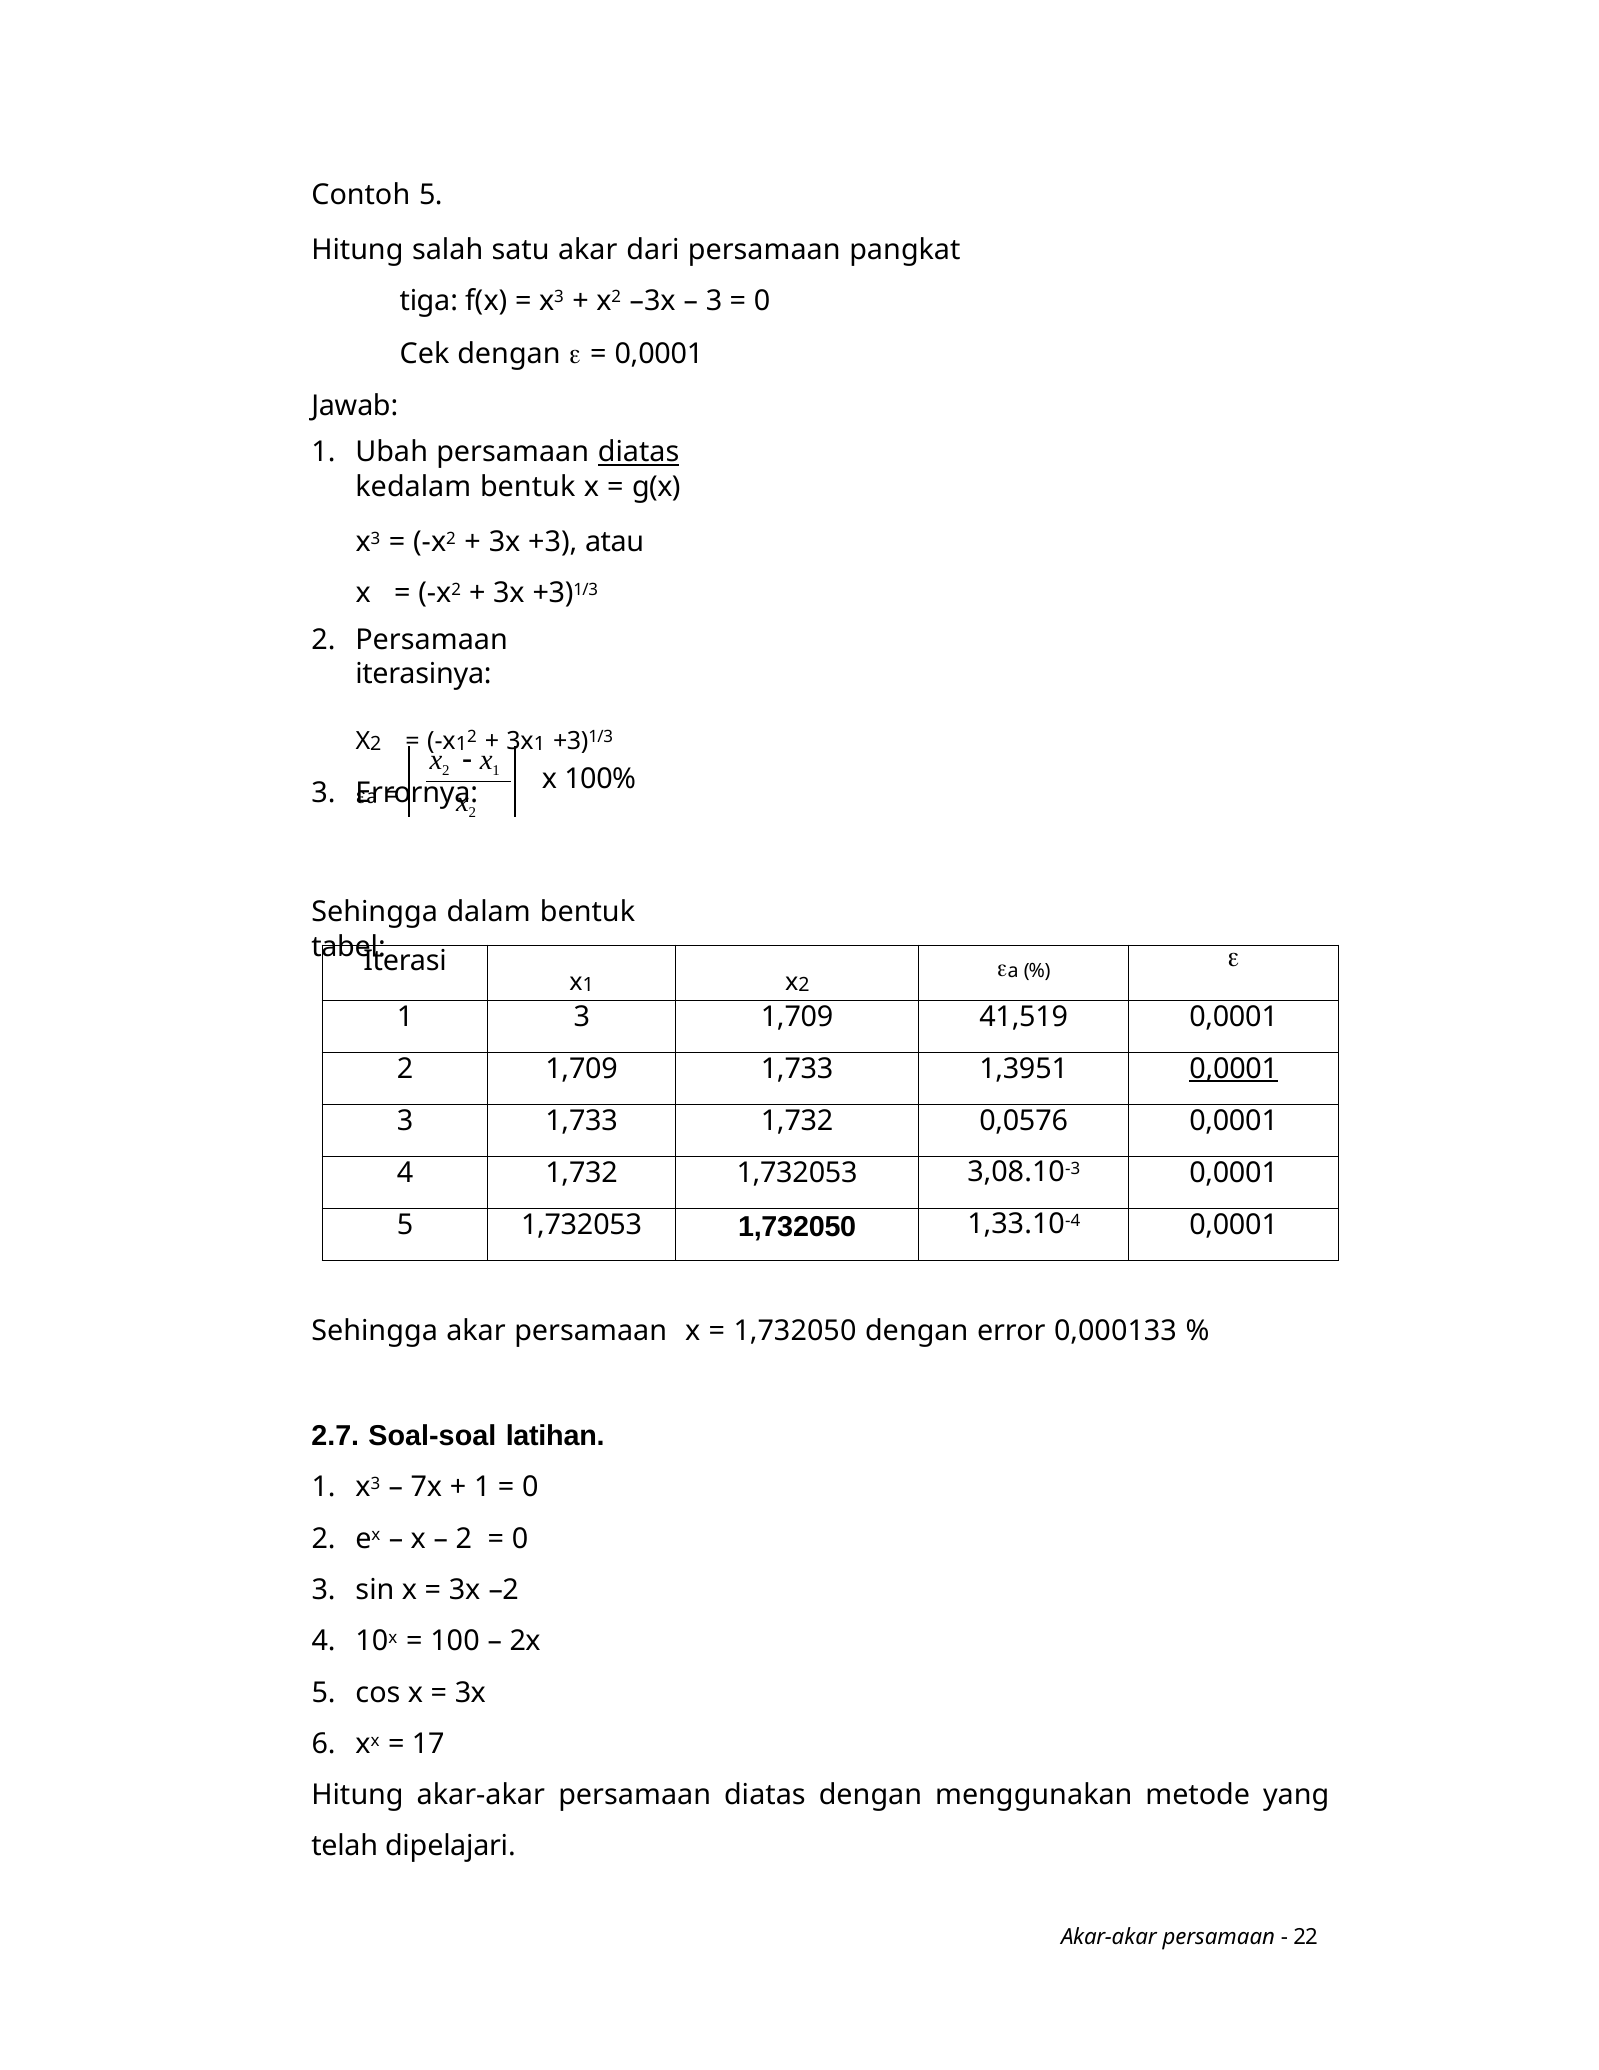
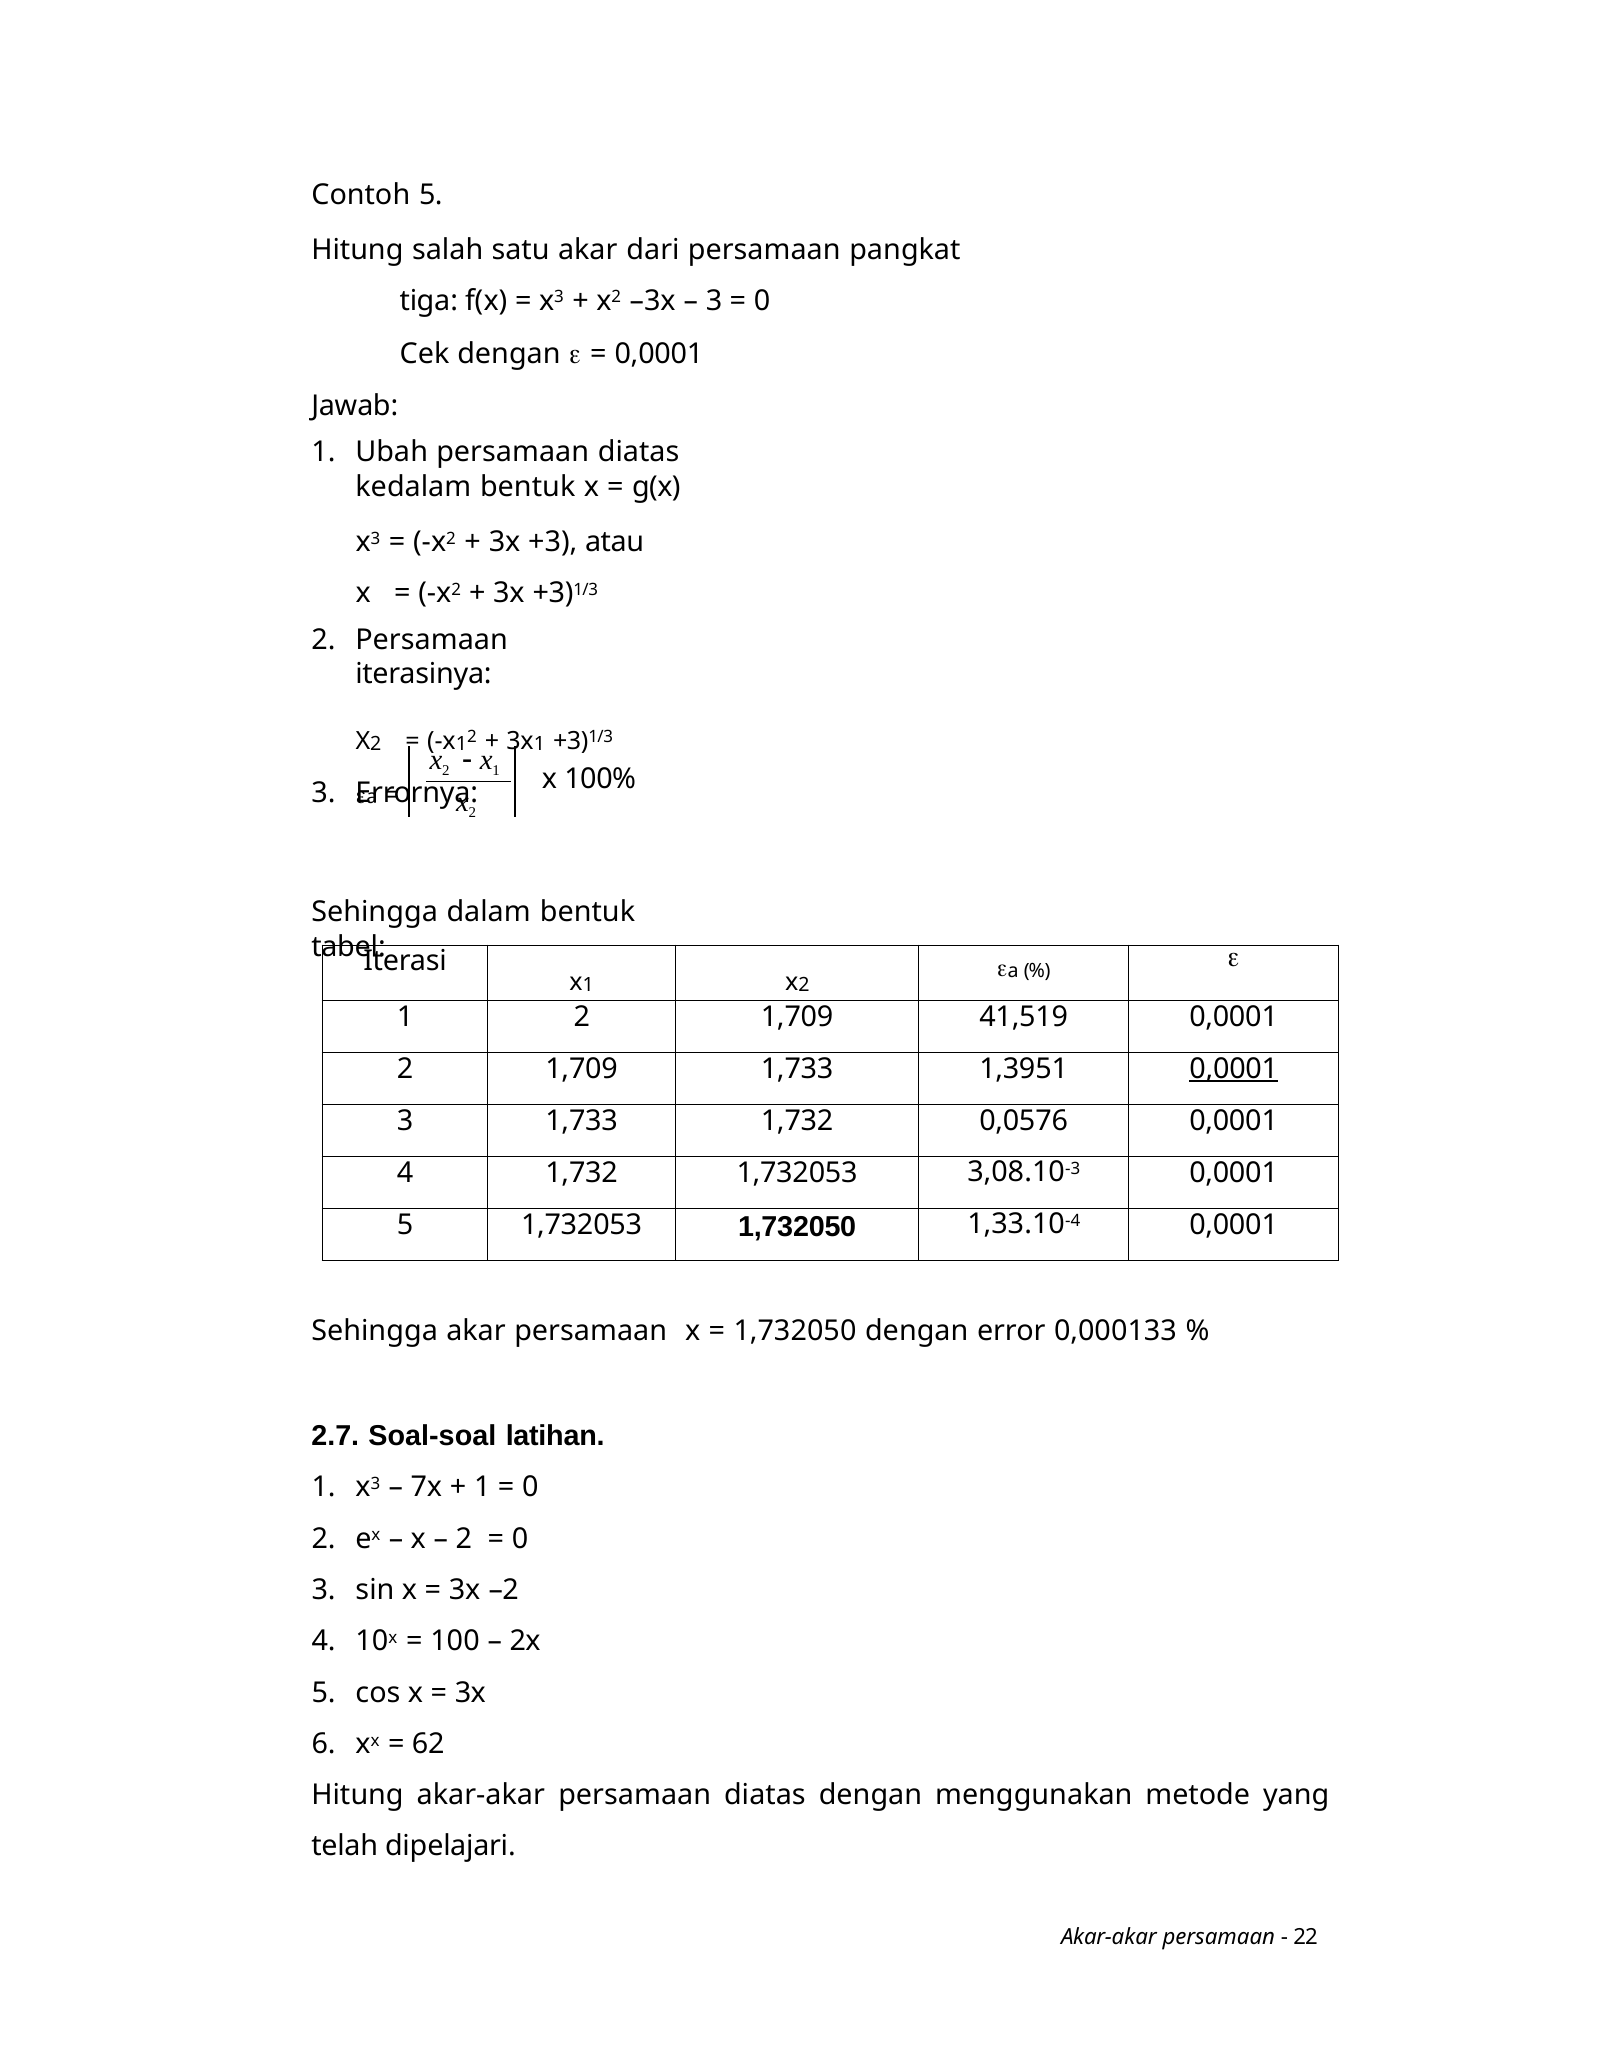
diatas at (639, 452) underline: present -> none
1 3: 3 -> 2
17: 17 -> 62
